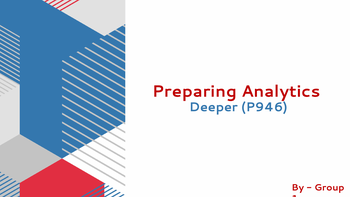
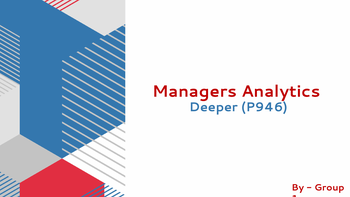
Preparing: Preparing -> Managers
